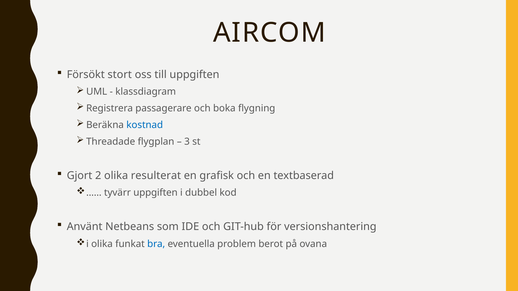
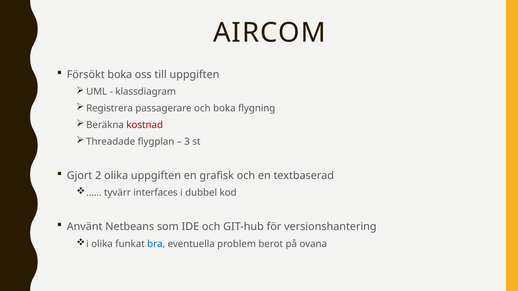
Försökt stort: stort -> boka
kostnad colour: blue -> red
olika resulterat: resulterat -> uppgiften
tyvärr uppgiften: uppgiften -> interfaces
